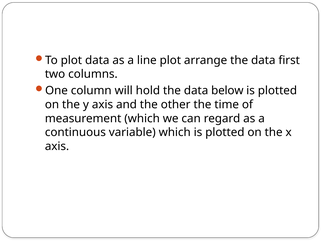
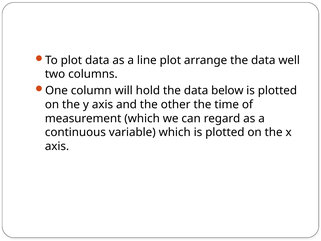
first: first -> well
